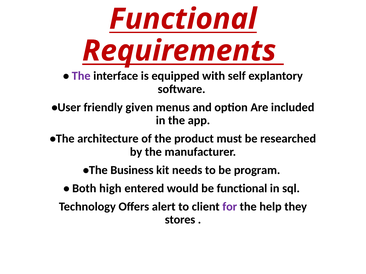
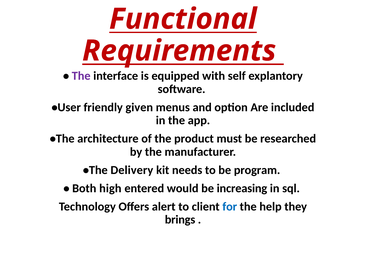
Business: Business -> Delivery
be functional: functional -> increasing
for colour: purple -> blue
stores: stores -> brings
